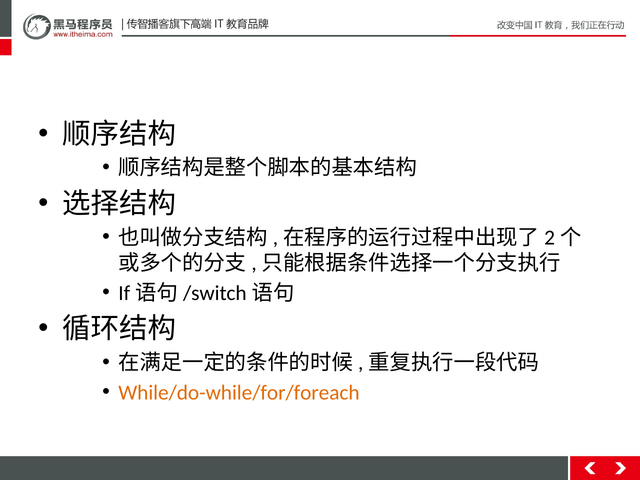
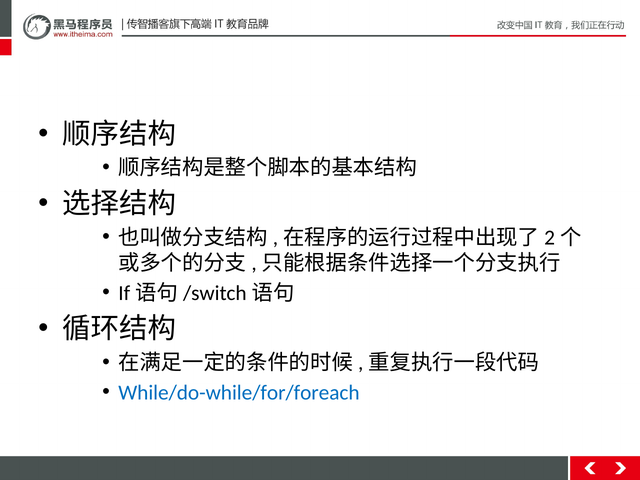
While/do-while/for/foreach colour: orange -> blue
